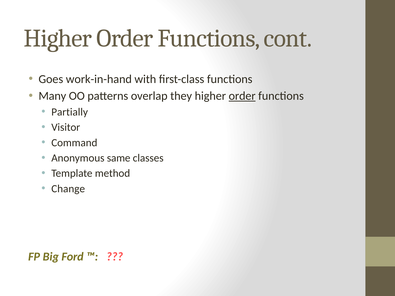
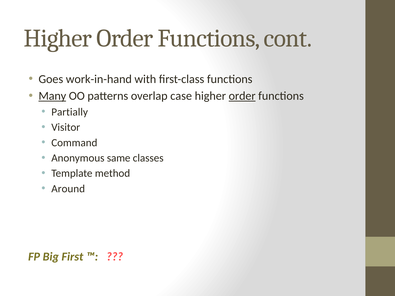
Many underline: none -> present
they: they -> case
Change: Change -> Around
Ford: Ford -> First
